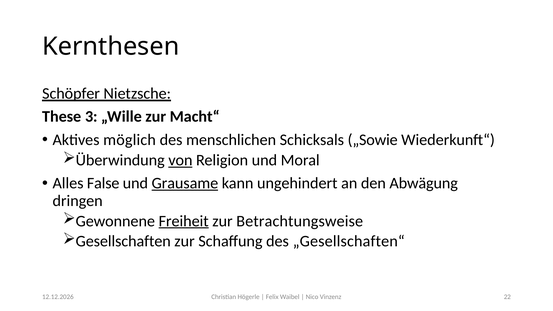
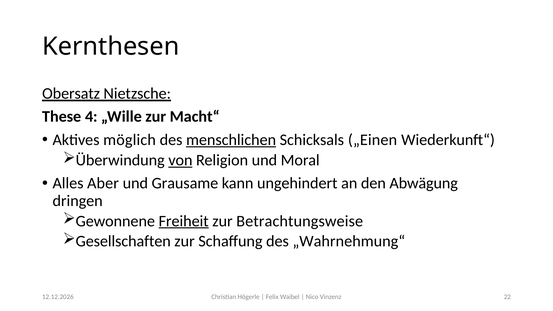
Schöpfer: Schöpfer -> Obersatz
3: 3 -> 4
menschlichen underline: none -> present
„Sowie: „Sowie -> „Einen
False: False -> Aber
Grausame underline: present -> none
„Gesellschaften“: „Gesellschaften“ -> „Wahrnehmung“
